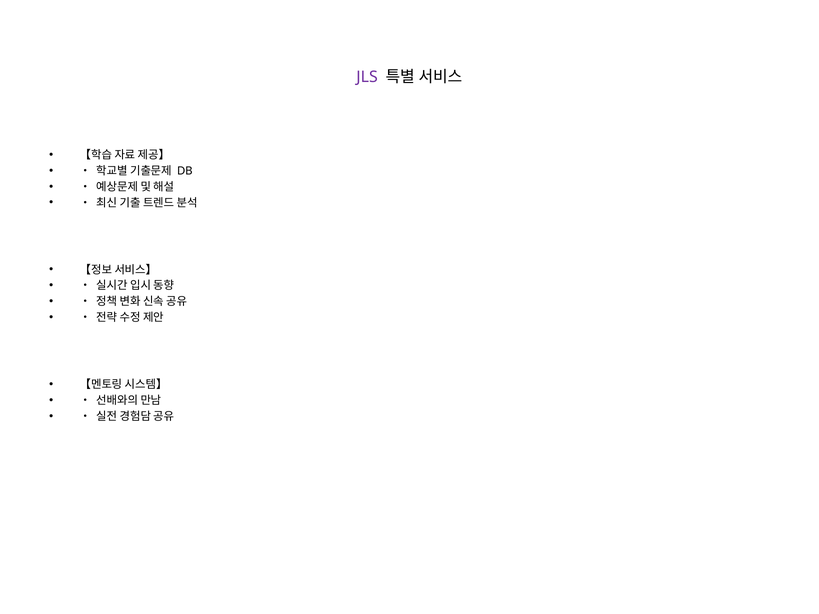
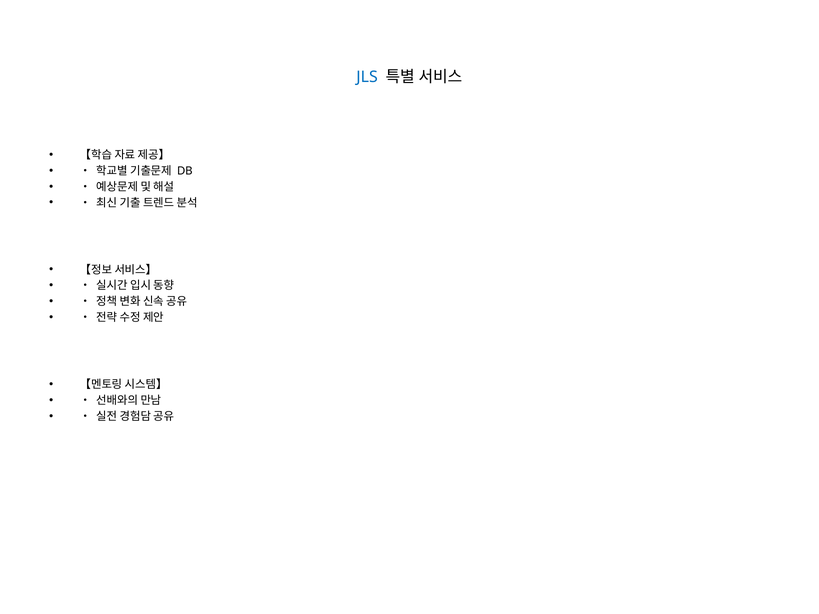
JLS colour: purple -> blue
